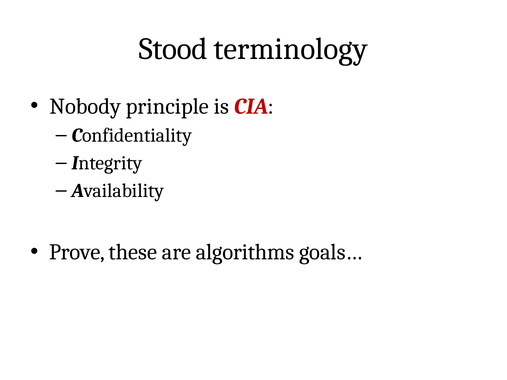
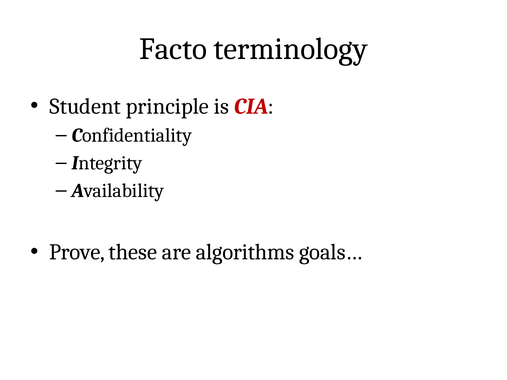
Stood: Stood -> Facto
Nobody: Nobody -> Student
